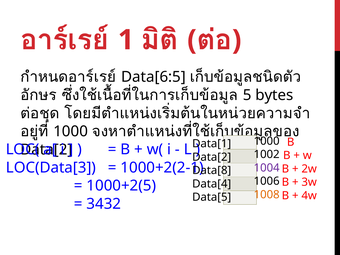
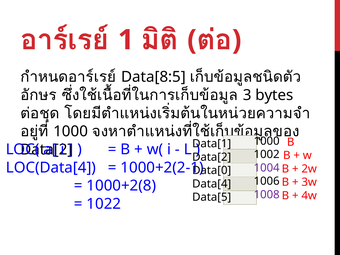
Data[6:5: Data[6:5 -> Data[8:5
5: 5 -> 3
LOC(Data[3: LOC(Data[3 -> LOC(Data[4
Data[8: Data[8 -> Data[0
1000+2(5: 1000+2(5 -> 1000+2(8
1008 colour: orange -> purple
3432: 3432 -> 1022
